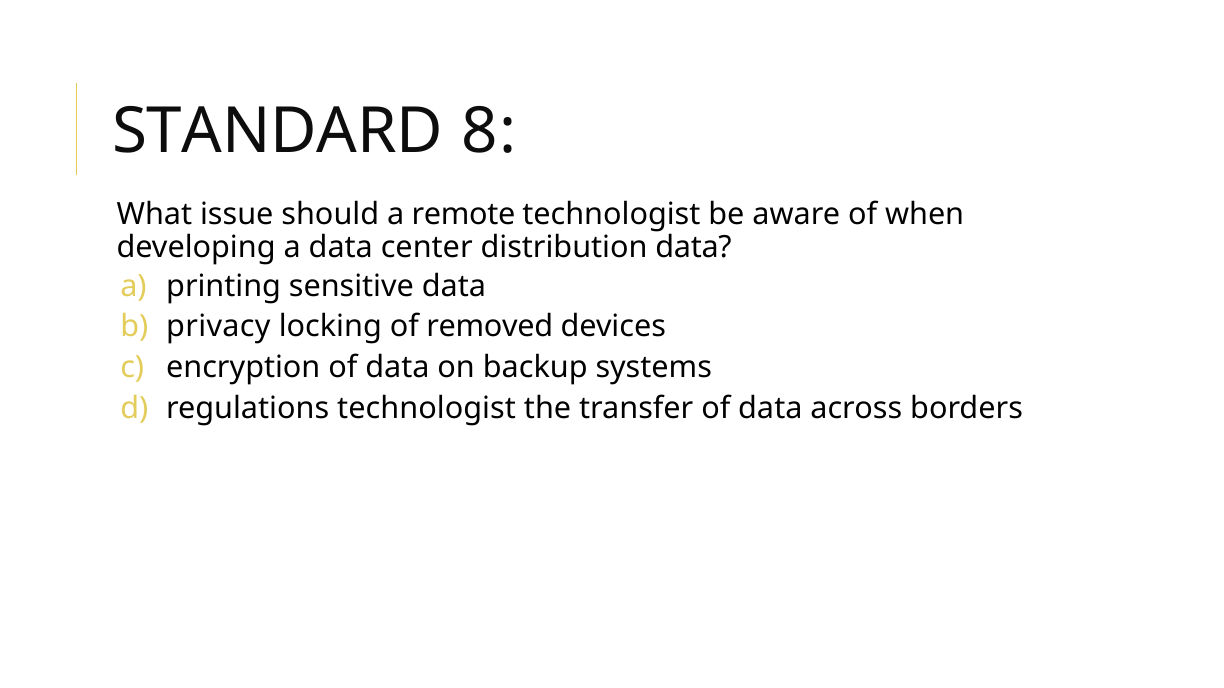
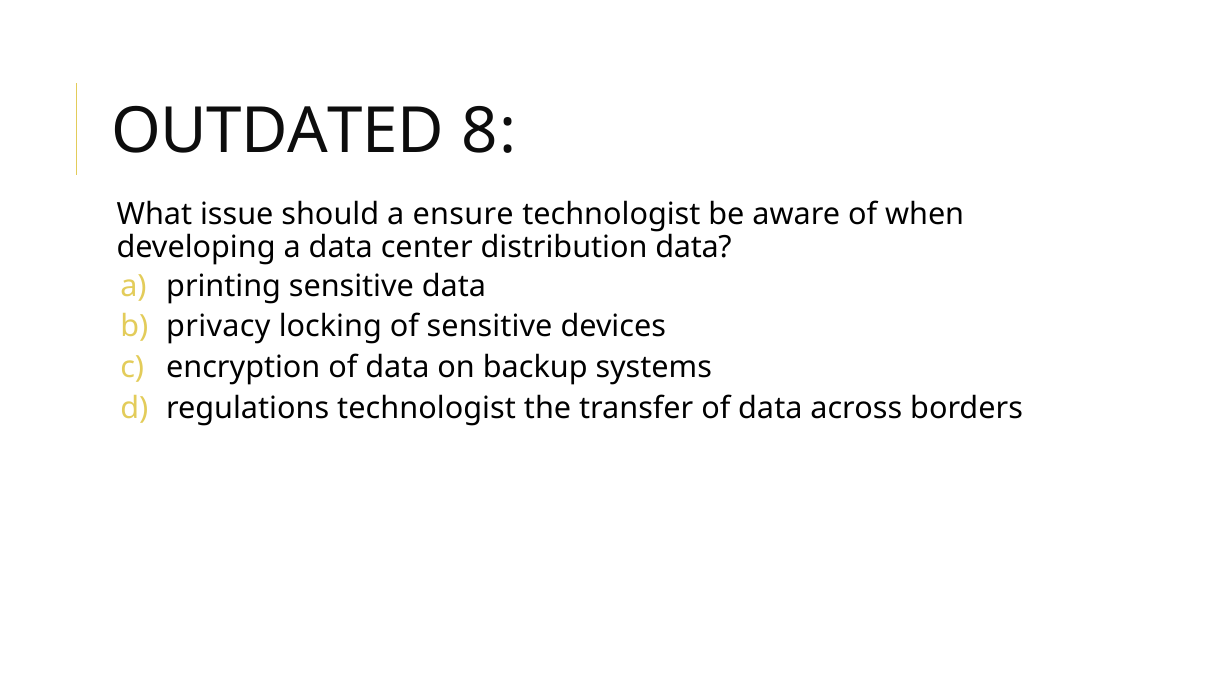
STANDARD: STANDARD -> OUTDATED
remote: remote -> ensure
of removed: removed -> sensitive
